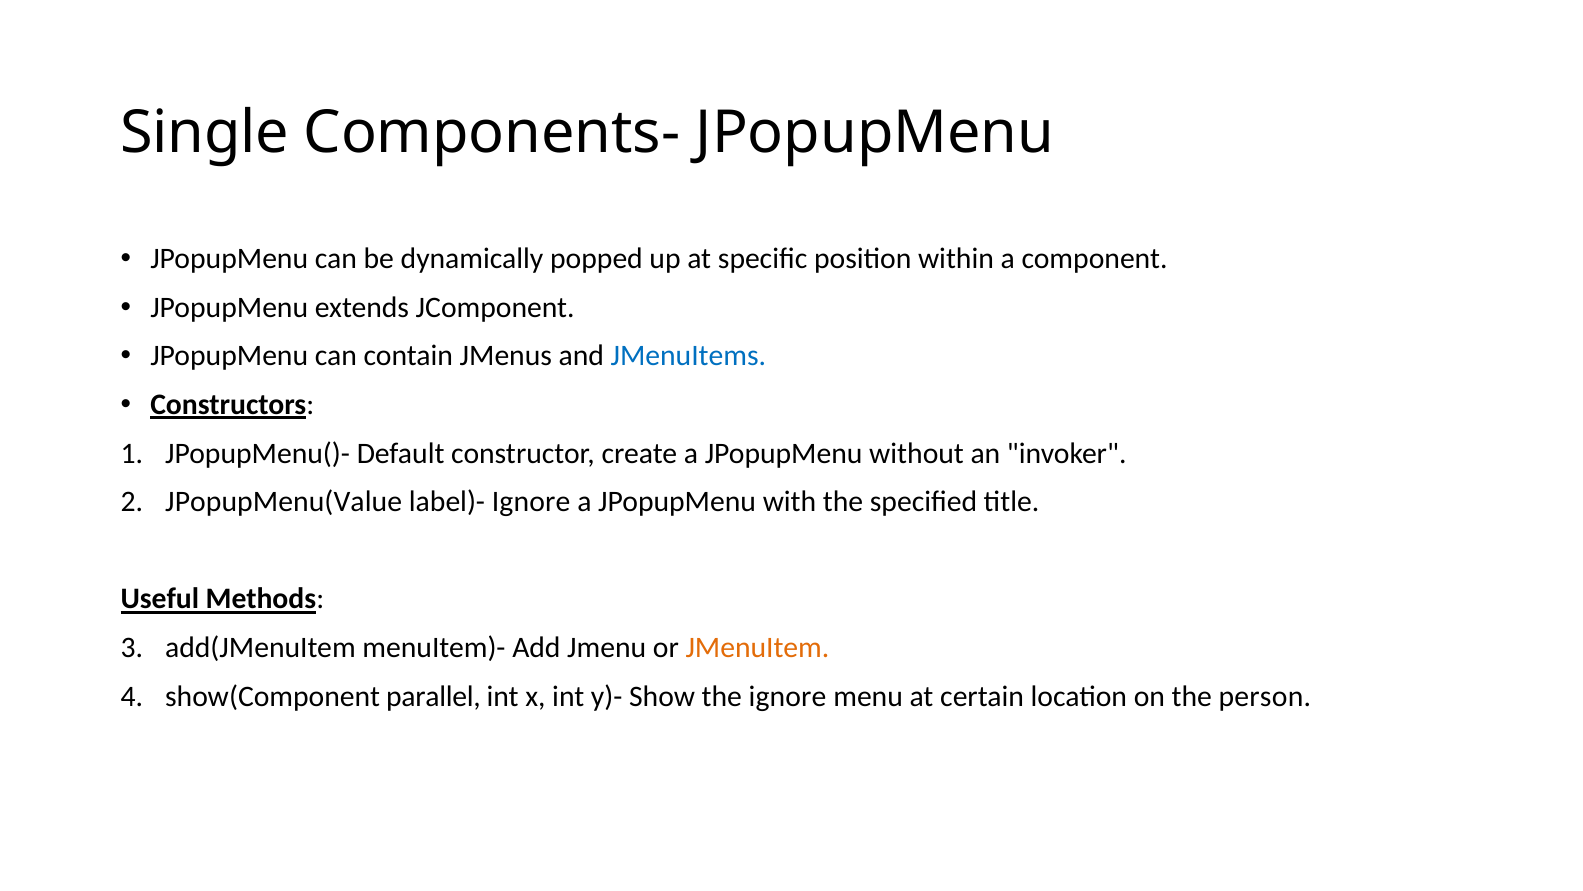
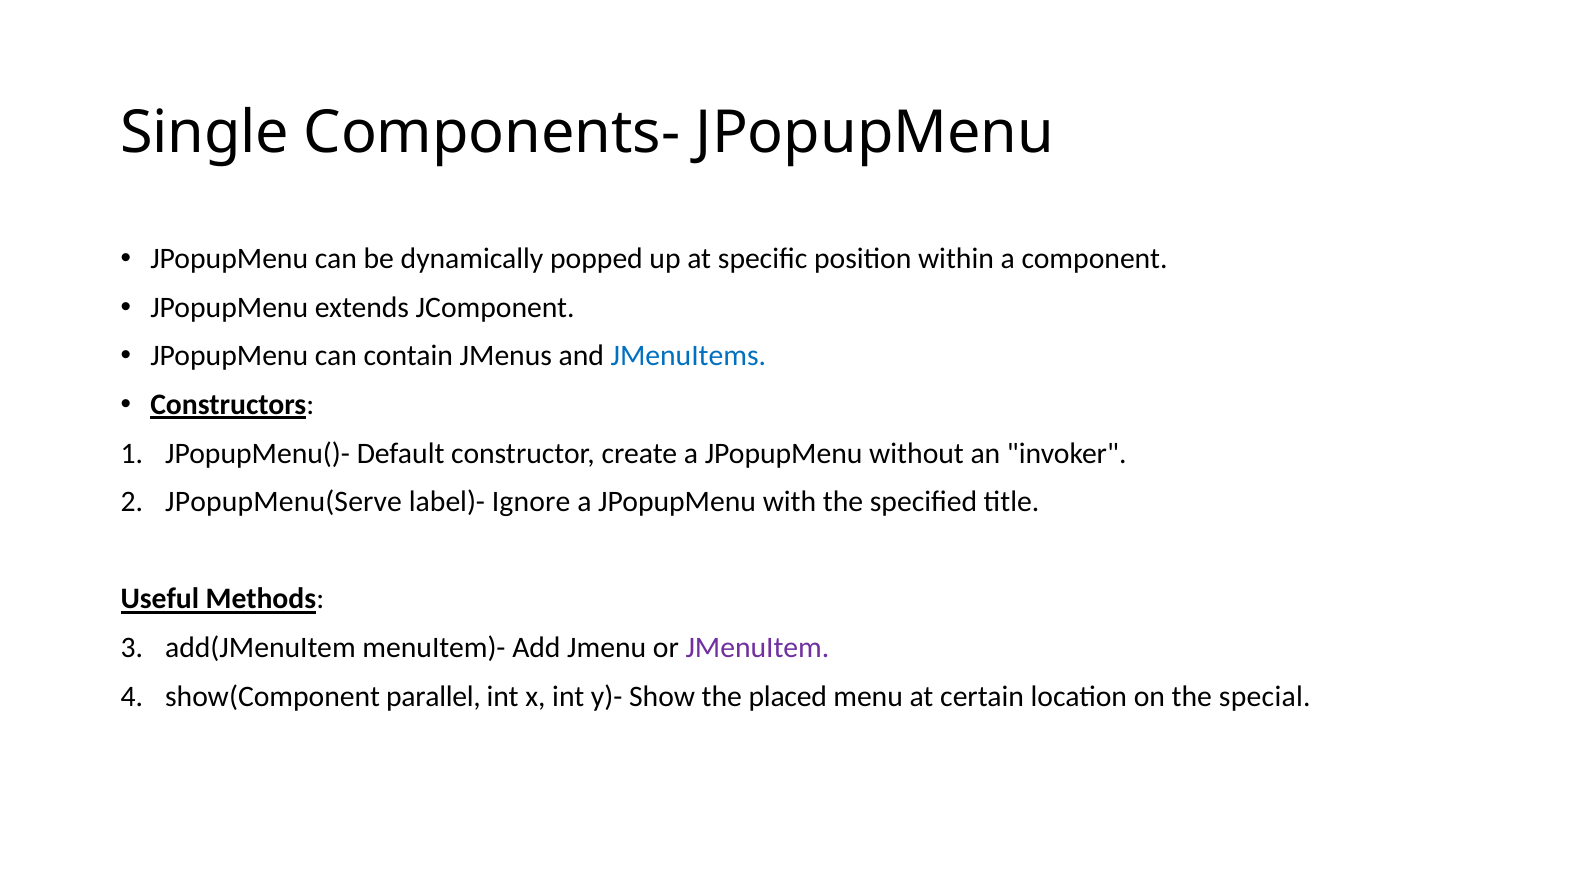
JPopupMenu(Value: JPopupMenu(Value -> JPopupMenu(Serve
JMenuItem colour: orange -> purple
the ignore: ignore -> placed
person: person -> special
